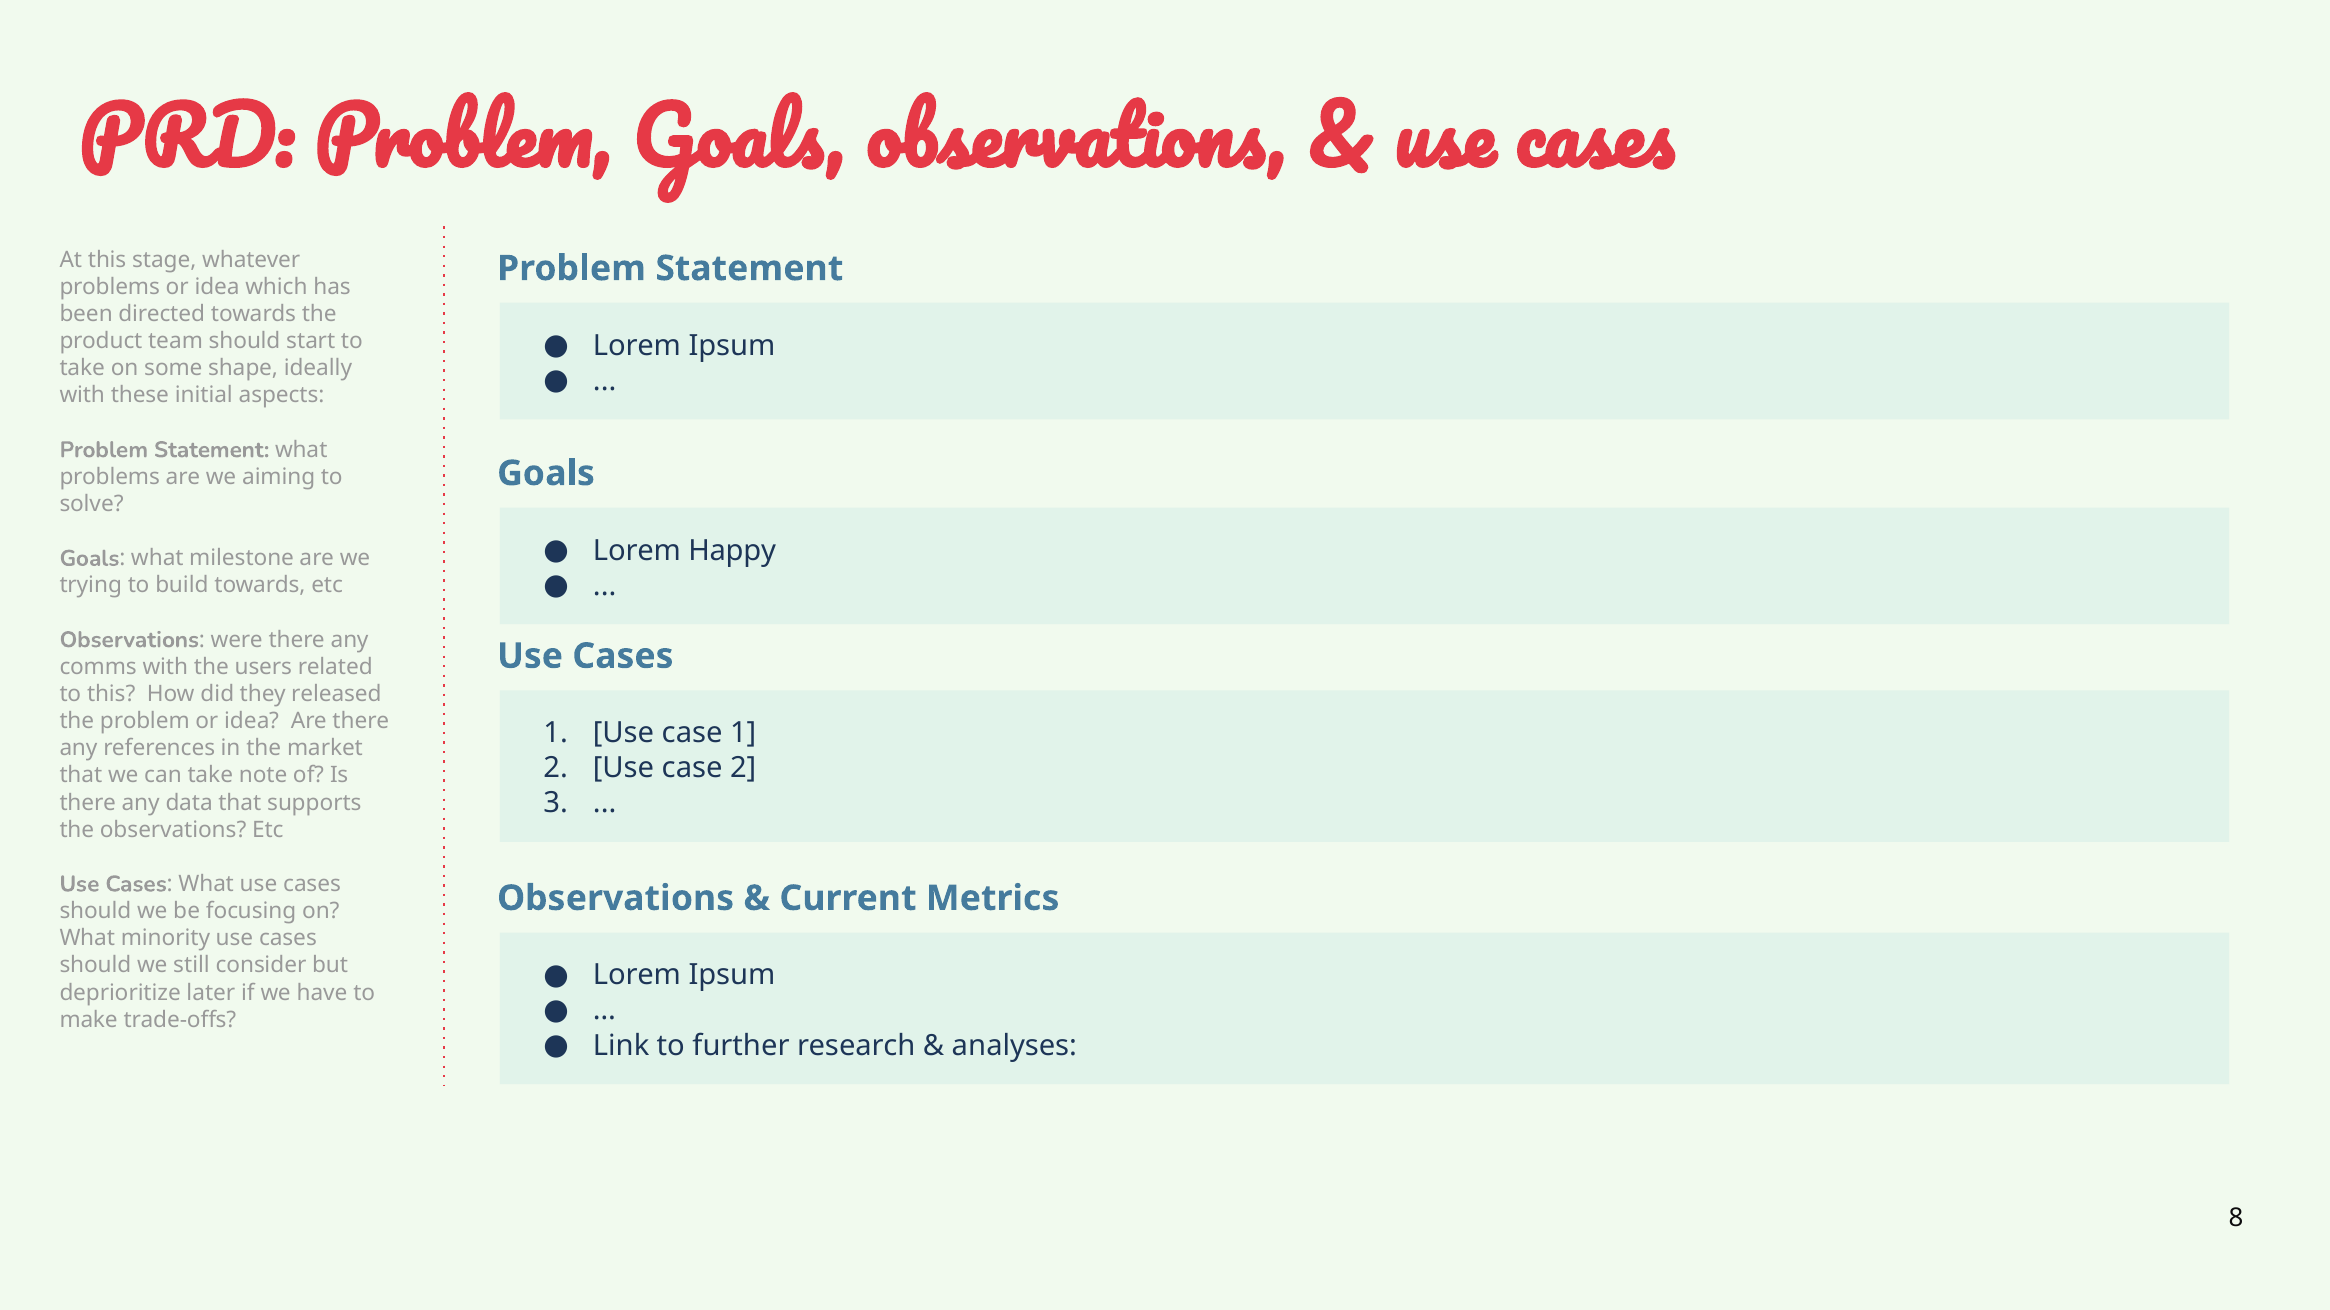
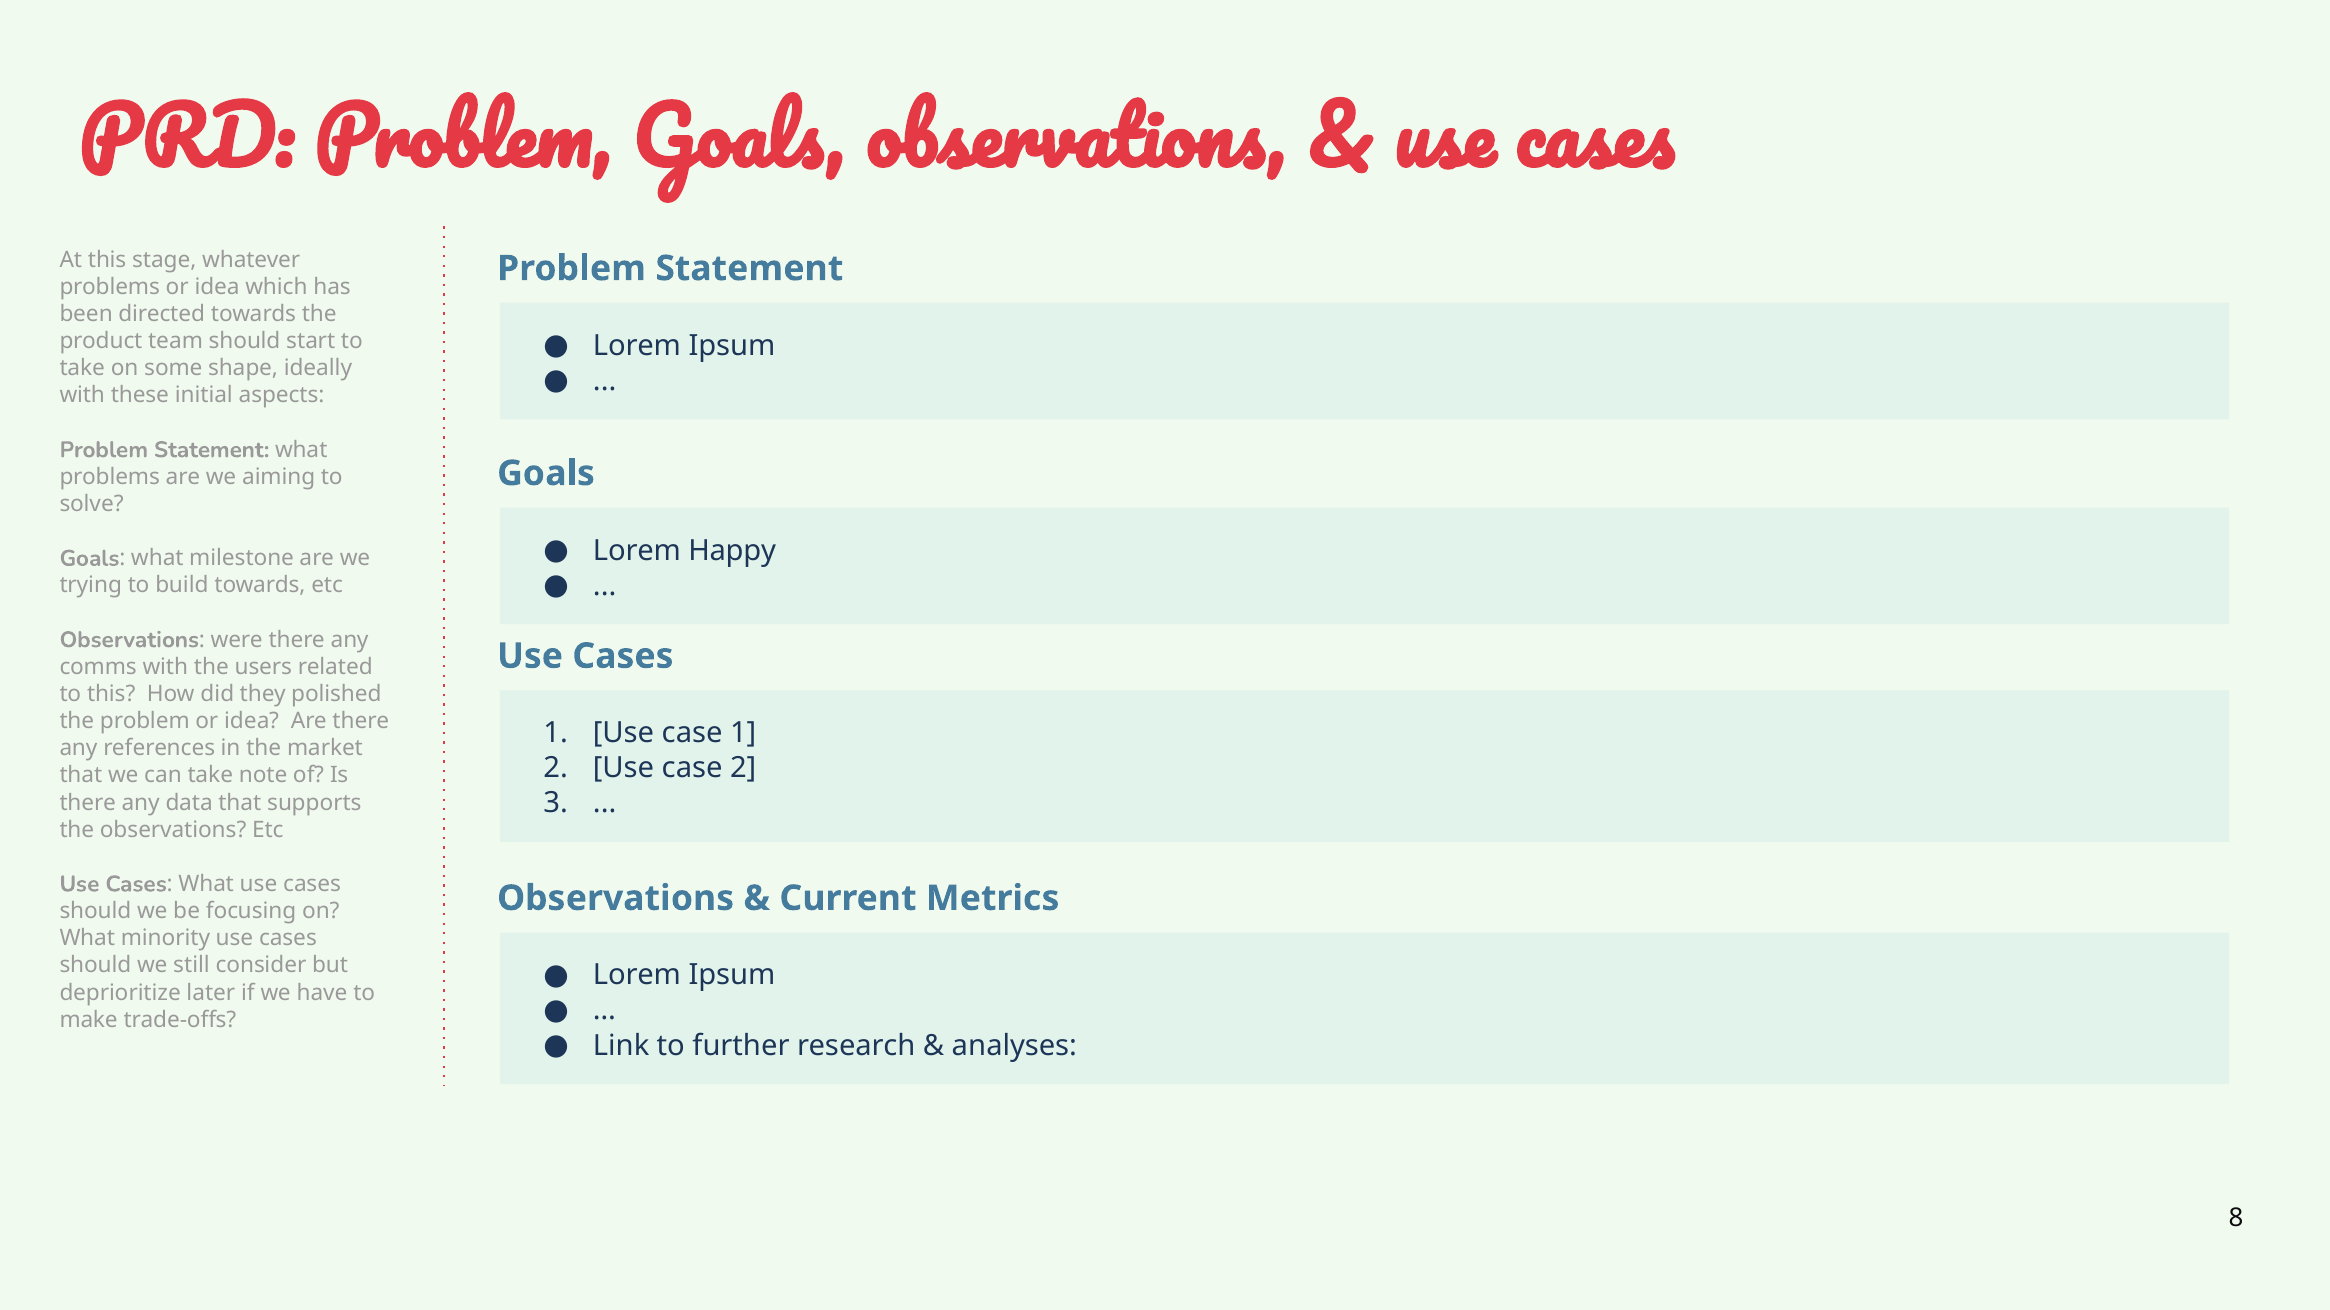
released: released -> polished
